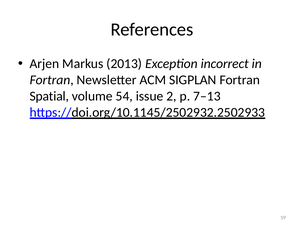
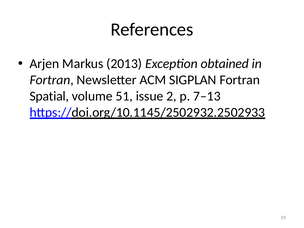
incorrect: incorrect -> obtained
54: 54 -> 51
